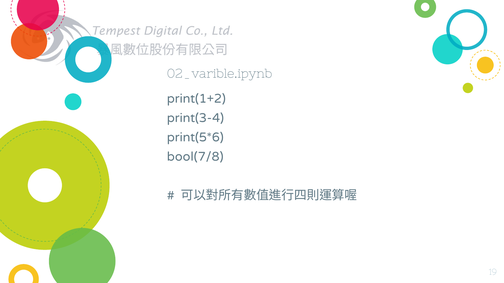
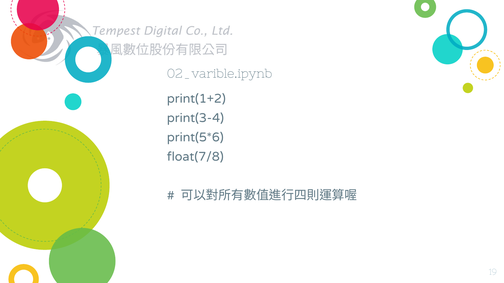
bool(7/8: bool(7/8 -> float(7/8
